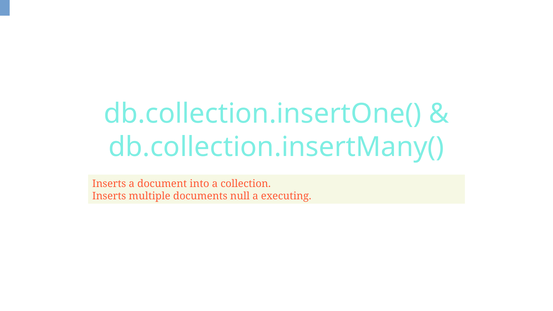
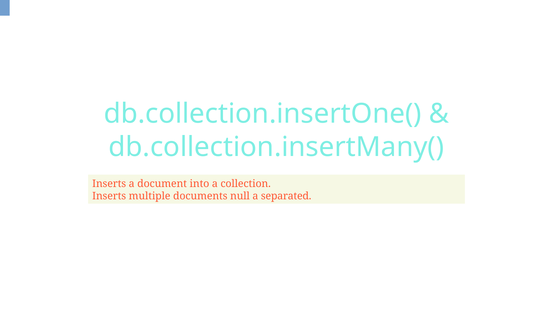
executing: executing -> separated
